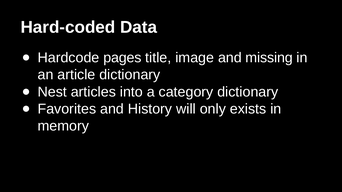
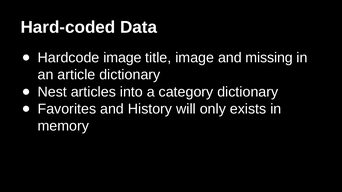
Hardcode pages: pages -> image
